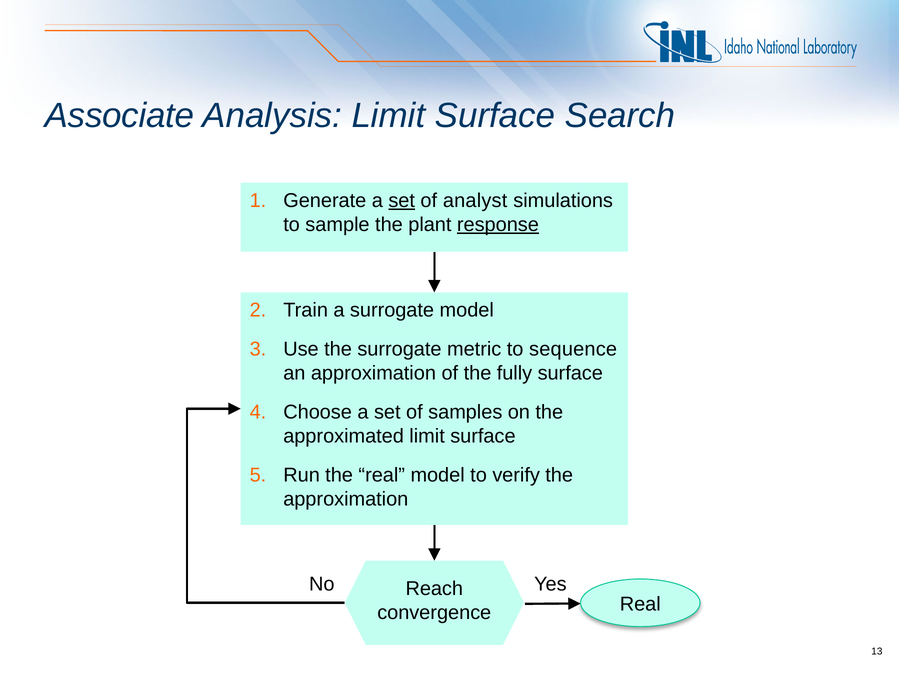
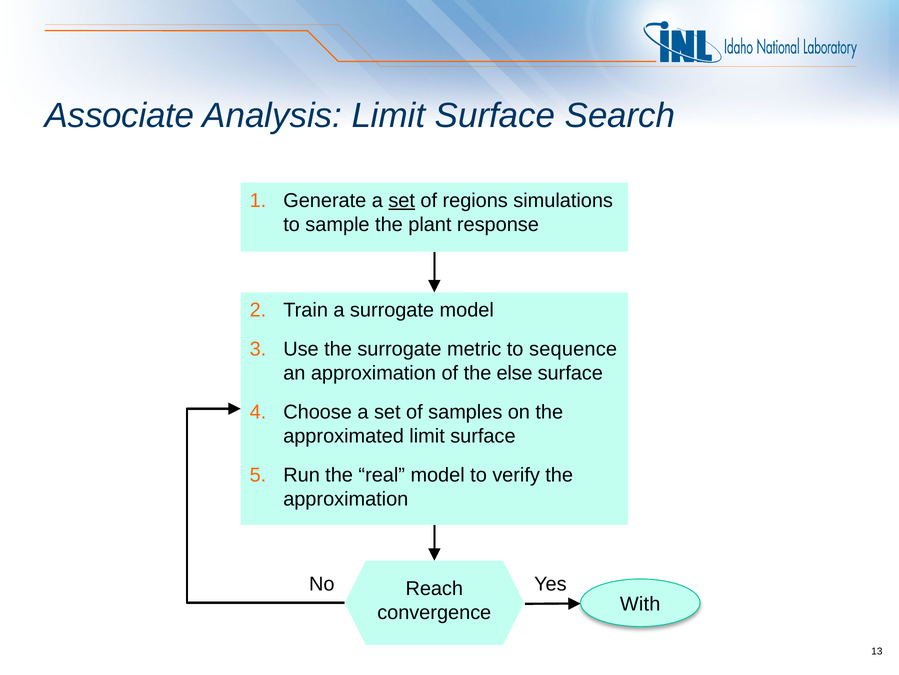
analyst: analyst -> regions
response underline: present -> none
fully: fully -> else
Real at (640, 603): Real -> With
